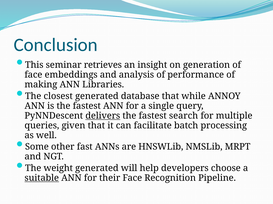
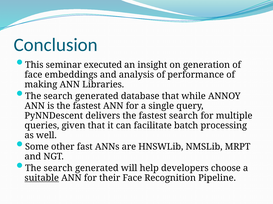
retrieves: retrieves -> executed
closest at (58, 96): closest -> search
delivers underline: present -> none
weight at (58, 169): weight -> search
